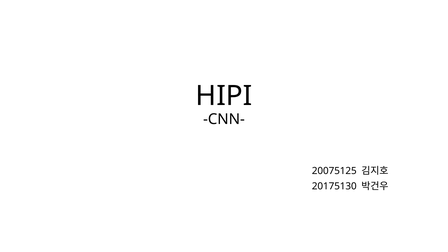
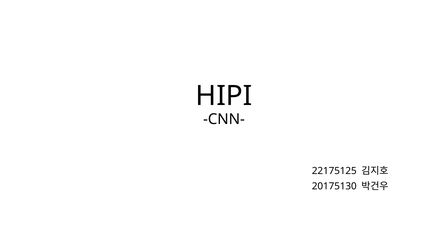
20075125: 20075125 -> 22175125
